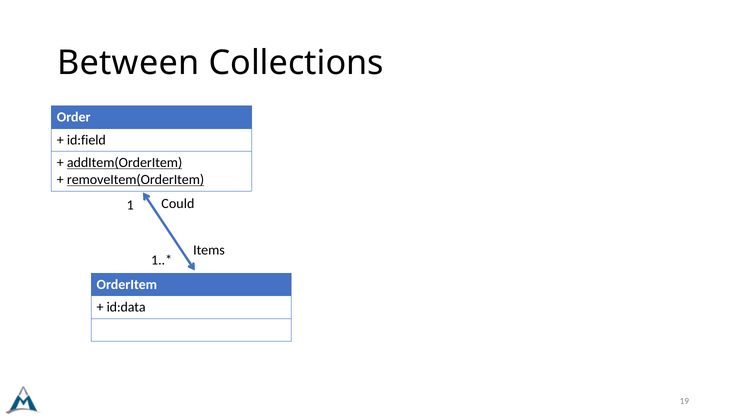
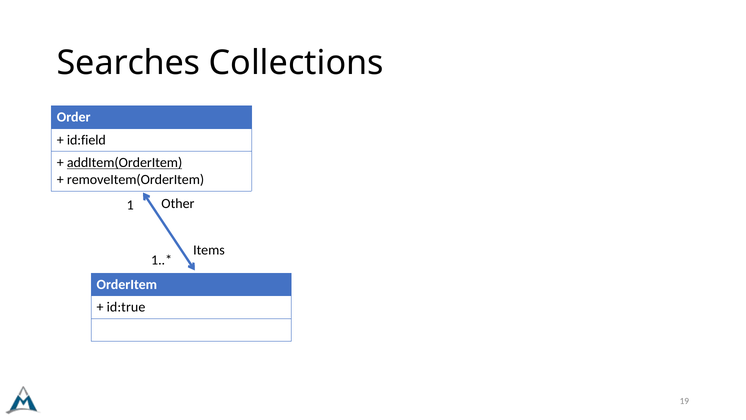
Between: Between -> Searches
removeItem(OrderItem underline: present -> none
Could: Could -> Other
id:data: id:data -> id:true
